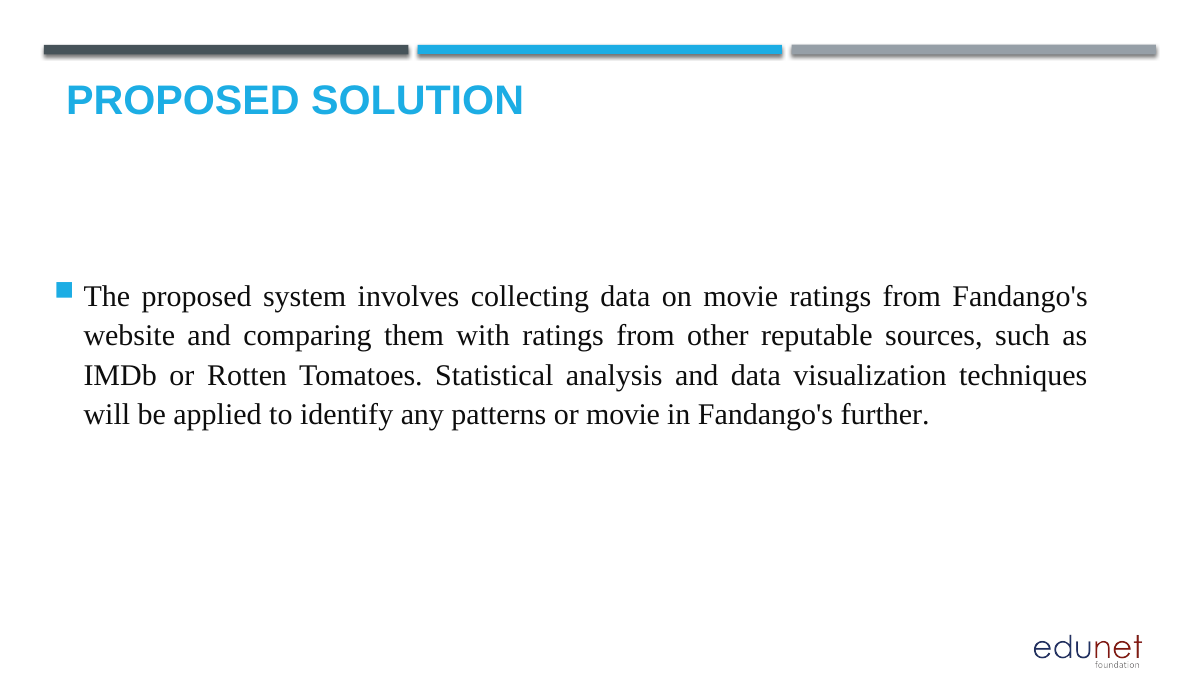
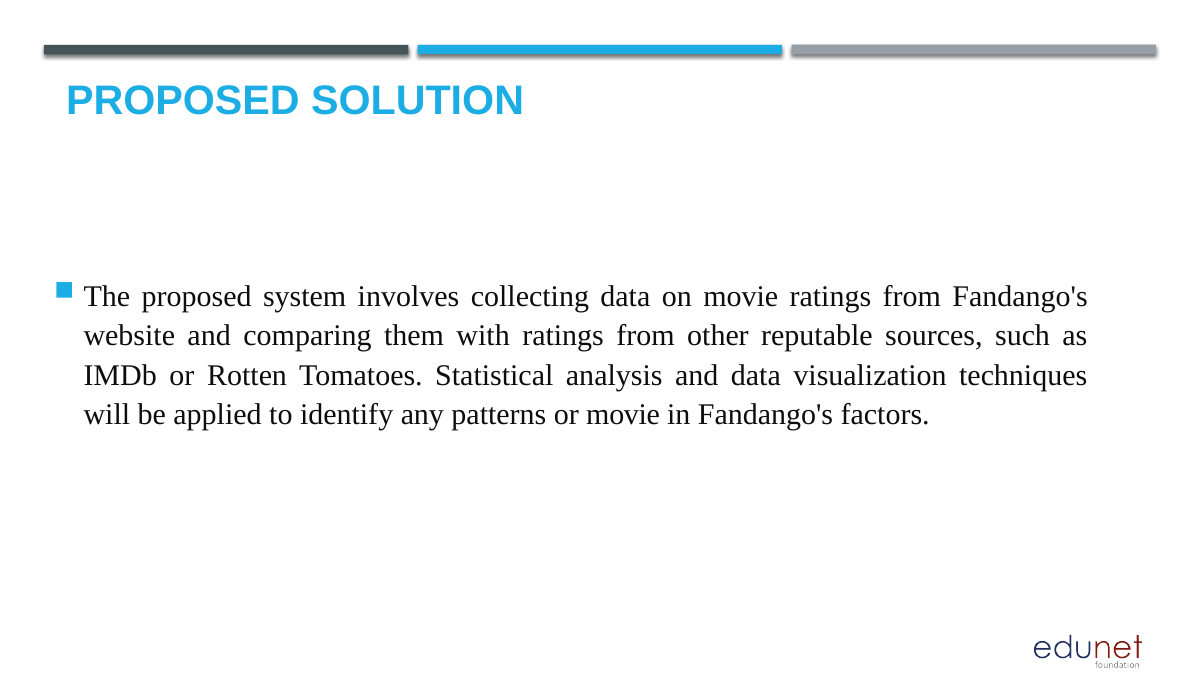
further: further -> factors
